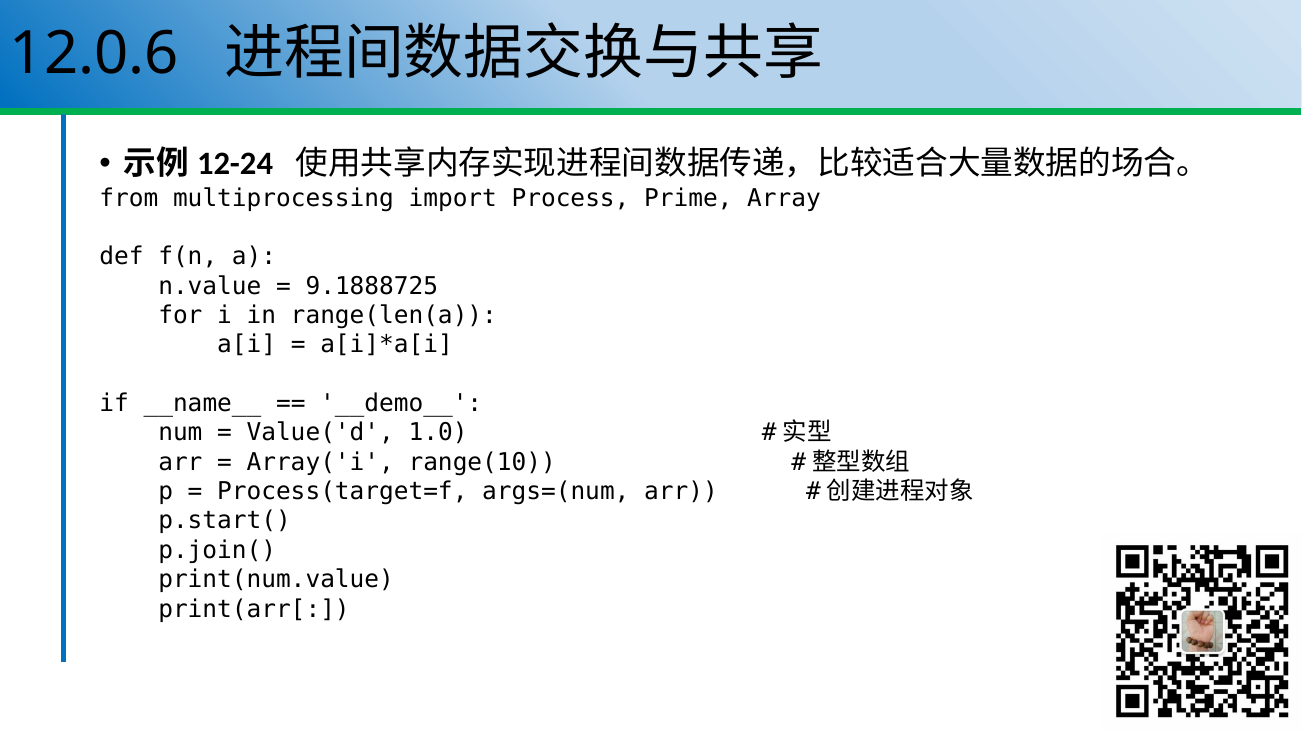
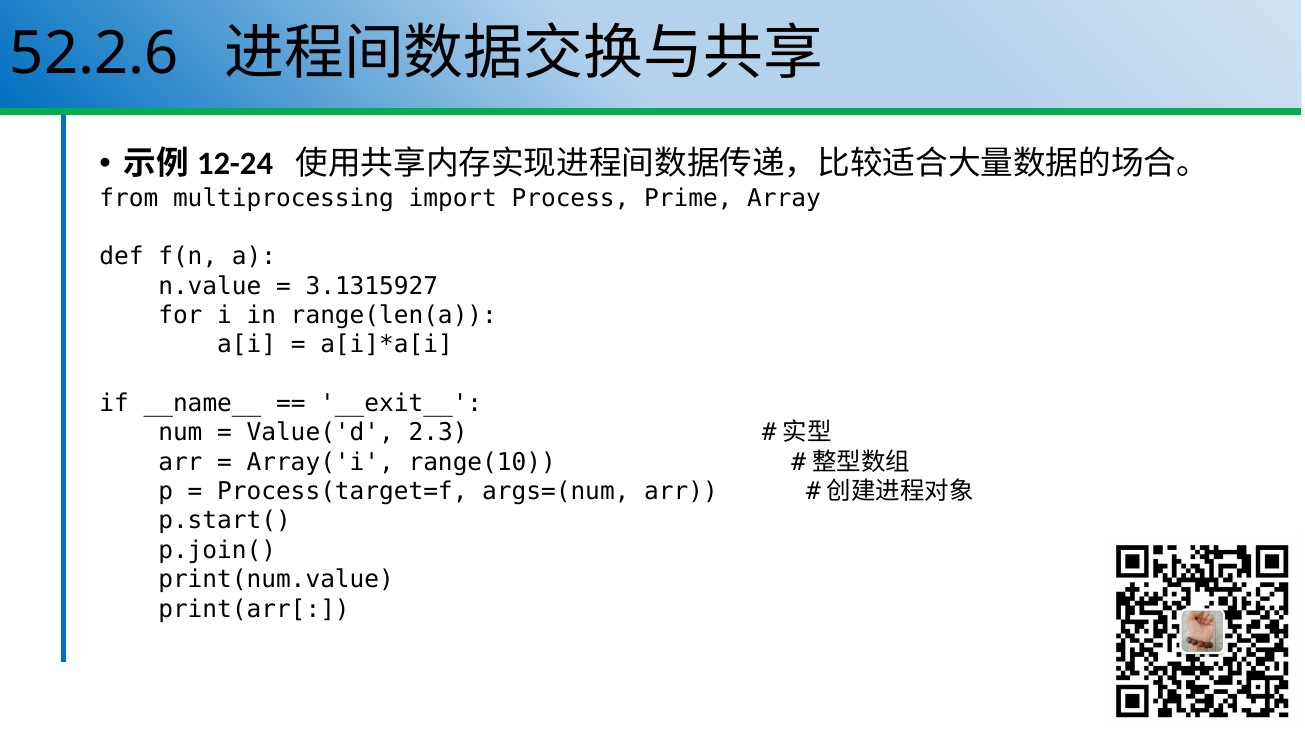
12.0.6: 12.0.6 -> 52.2.6
9.1888725: 9.1888725 -> 3.1315927
__demo__: __demo__ -> __exit__
1.0: 1.0 -> 2.3
